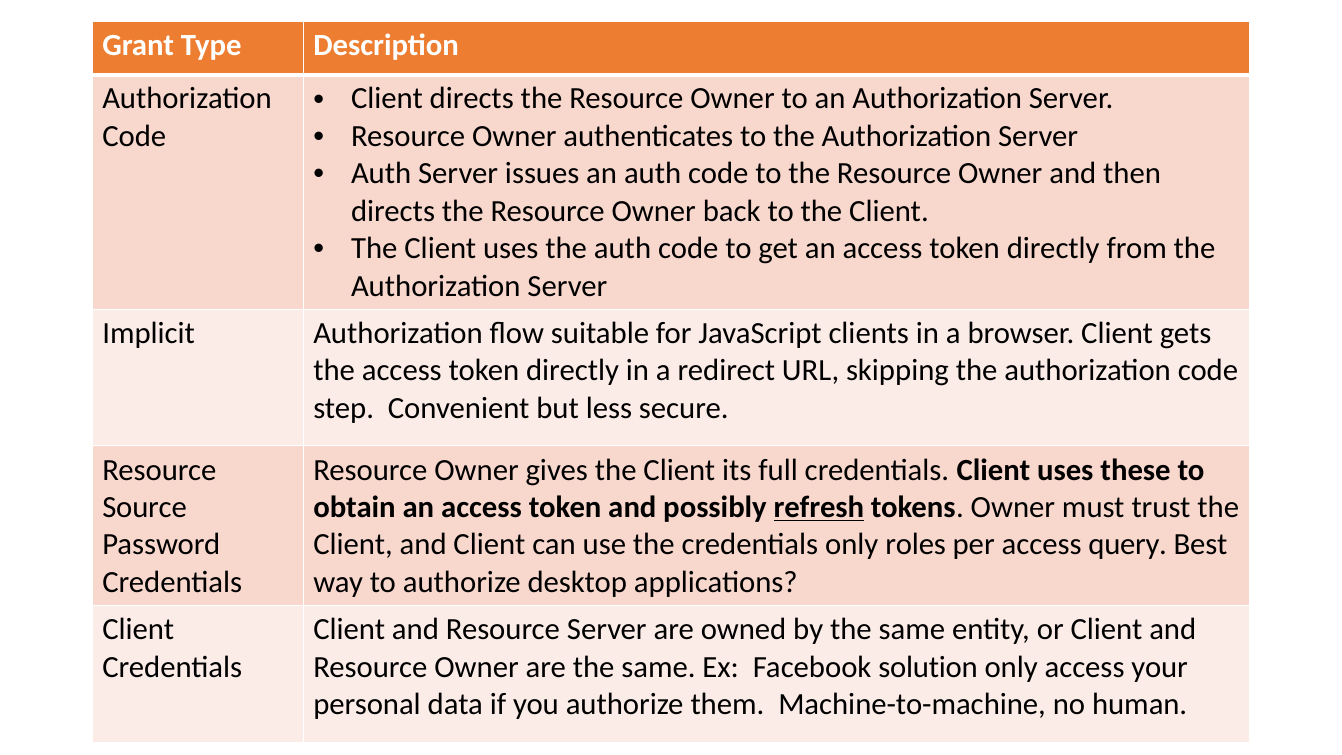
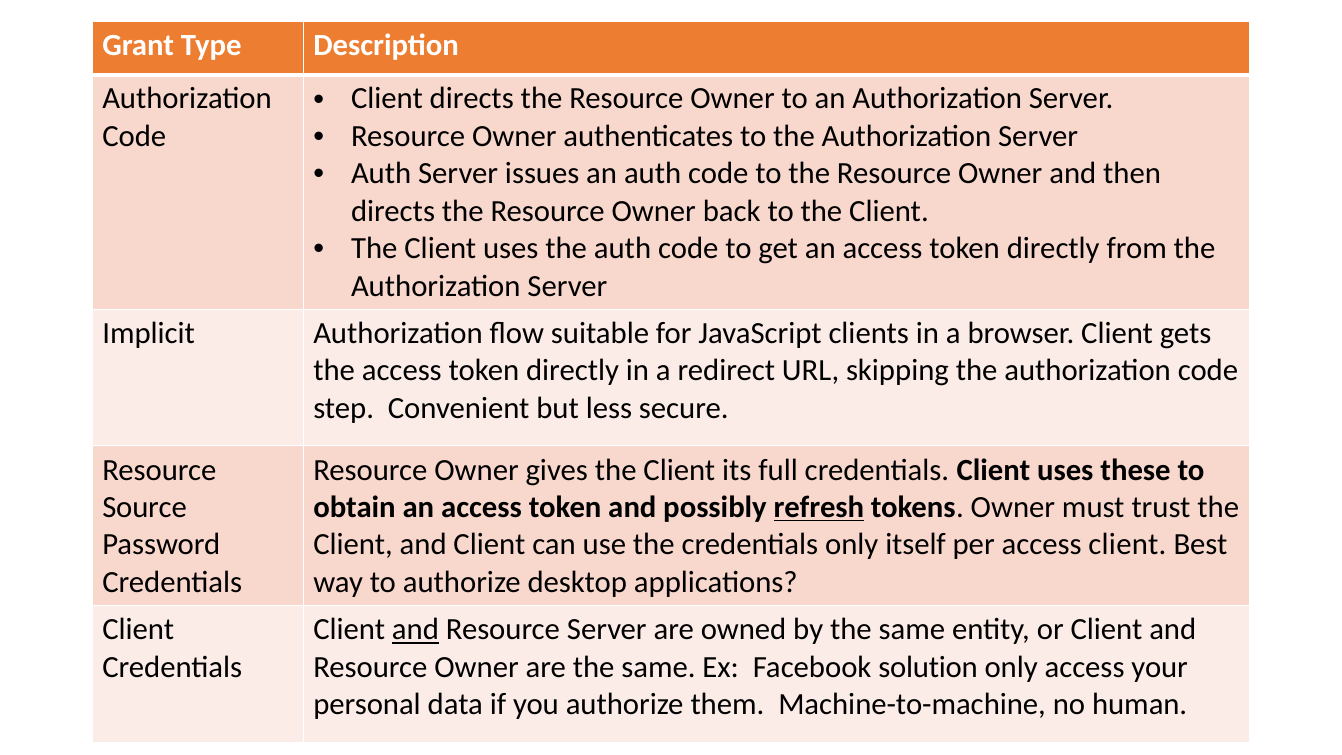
roles: roles -> itself
access query: query -> client
and at (415, 630) underline: none -> present
